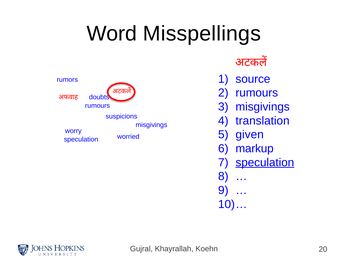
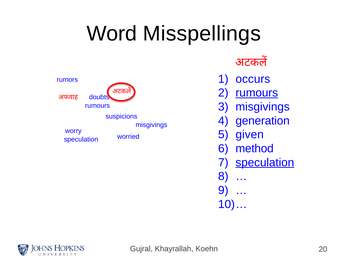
source: source -> occurs
rumours at (257, 93) underline: none -> present
translation: translation -> generation
markup: markup -> method
